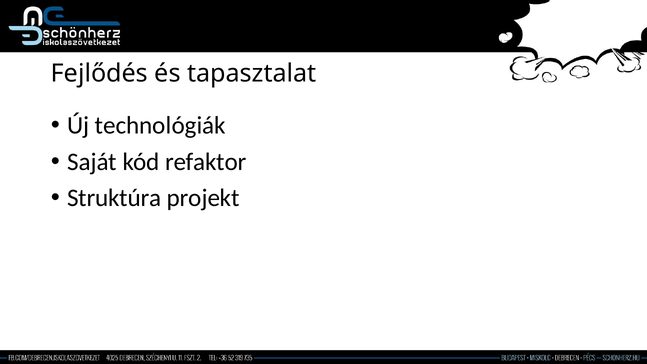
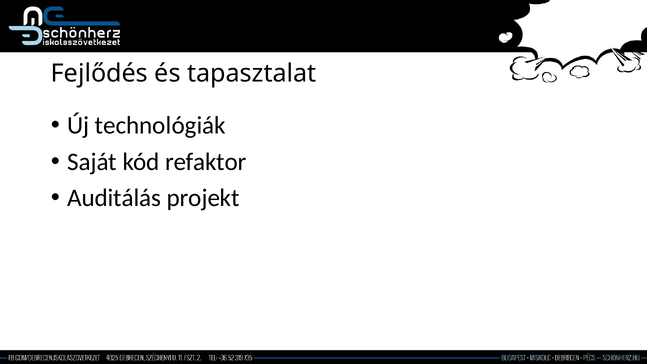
Struktúra: Struktúra -> Auditálás
